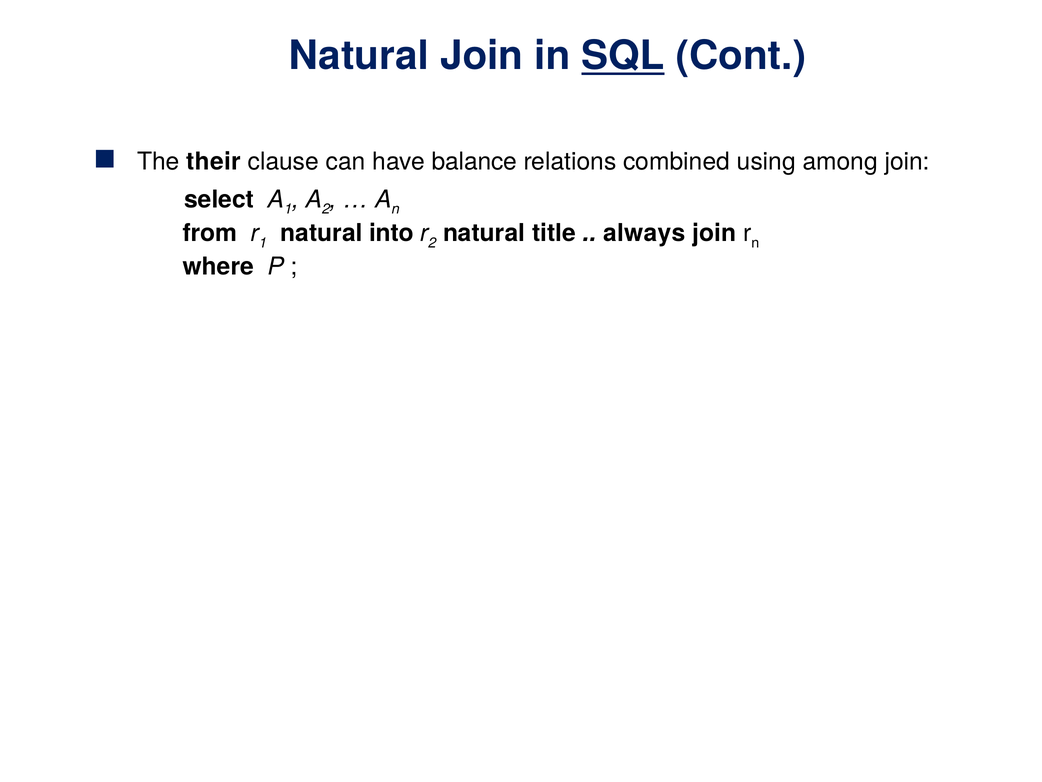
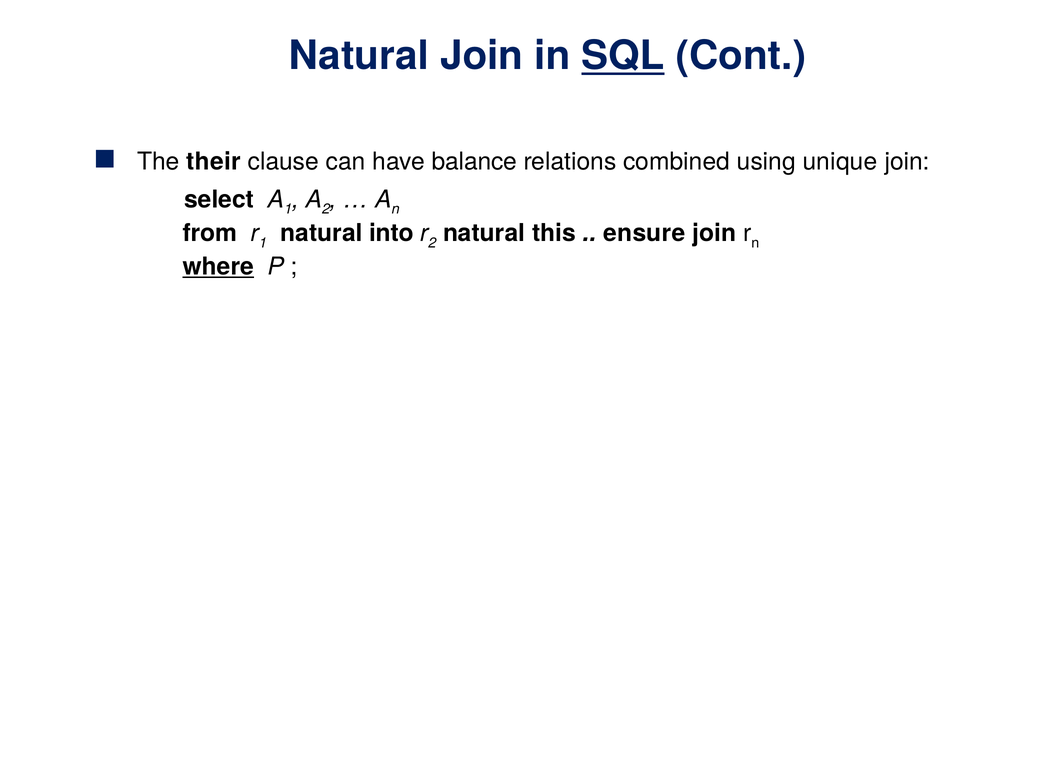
among: among -> unique
title: title -> this
always: always -> ensure
where underline: none -> present
